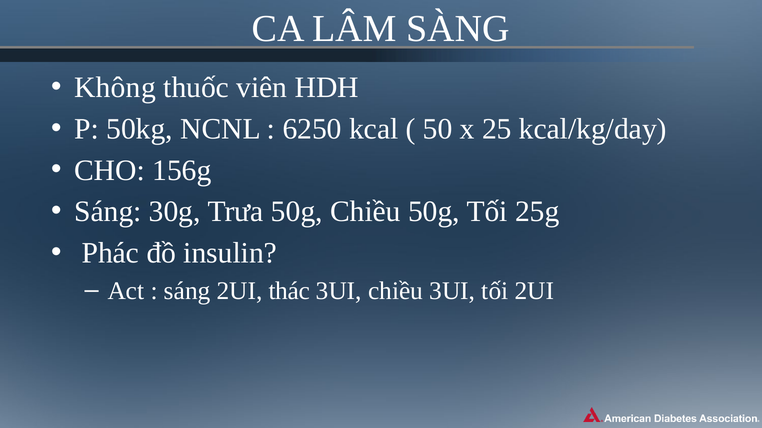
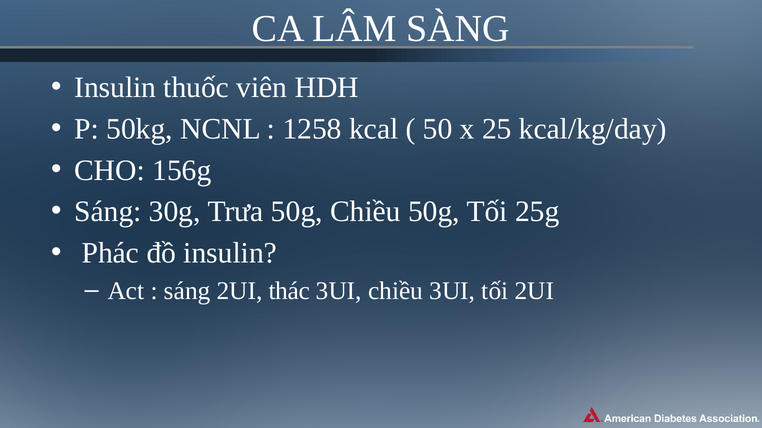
Không at (115, 88): Không -> Insulin
6250: 6250 -> 1258
